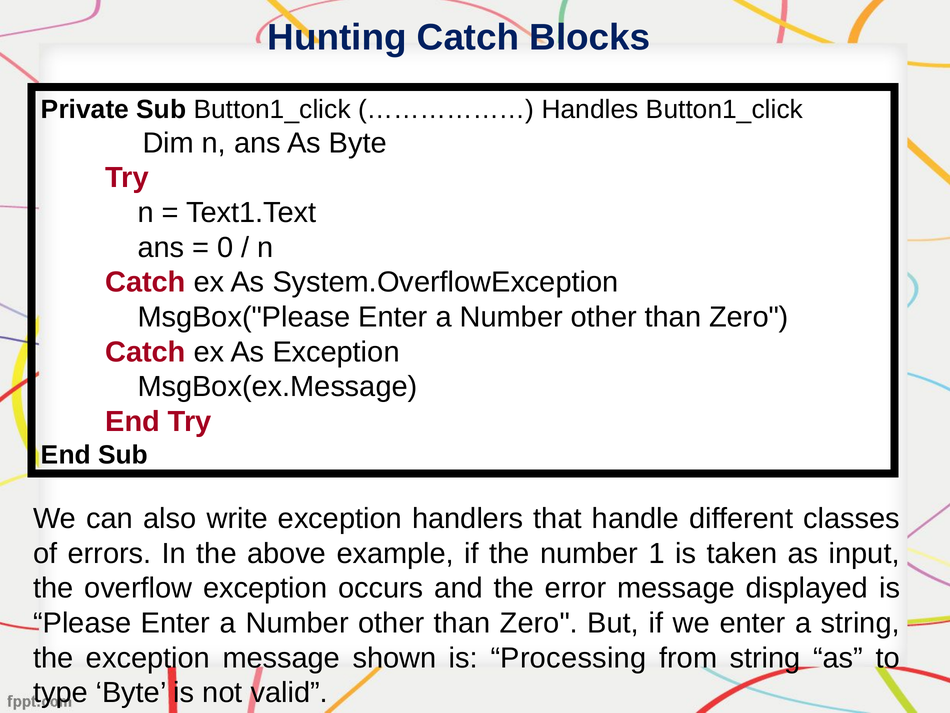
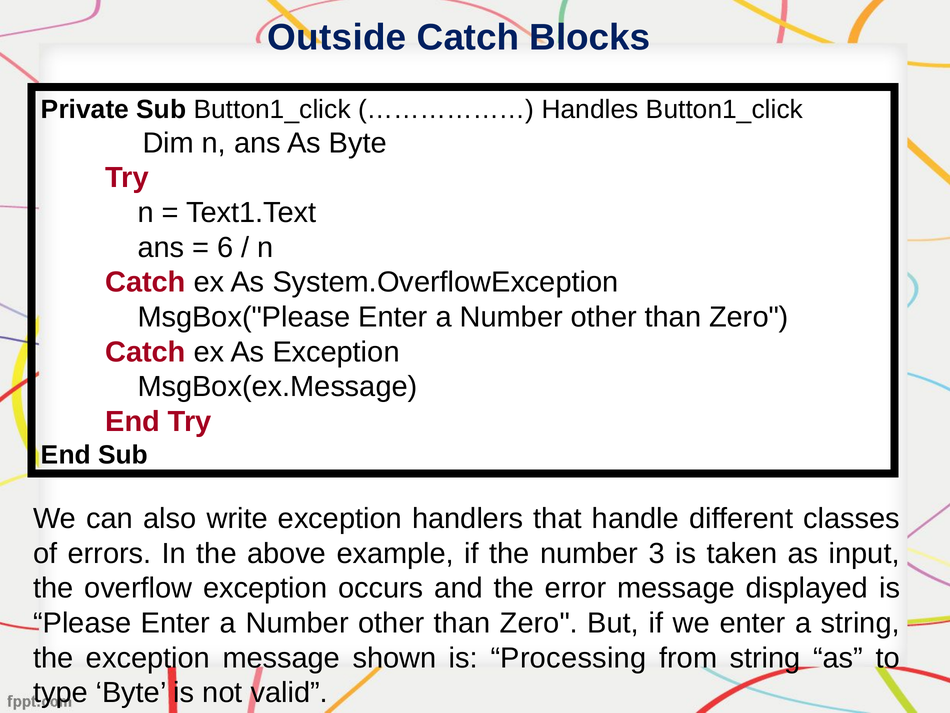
Hunting: Hunting -> Outside
0: 0 -> 6
1: 1 -> 3
